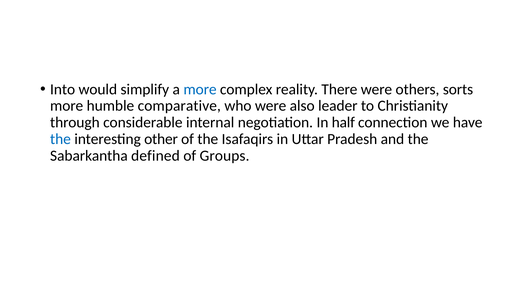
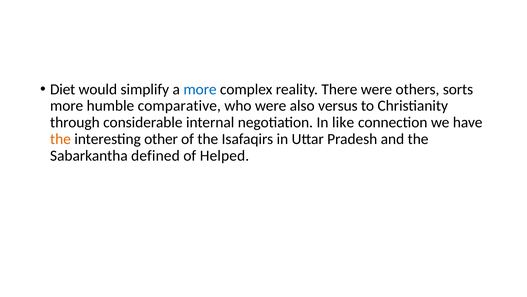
Into: Into -> Diet
leader: leader -> versus
half: half -> like
the at (60, 139) colour: blue -> orange
Groups: Groups -> Helped
